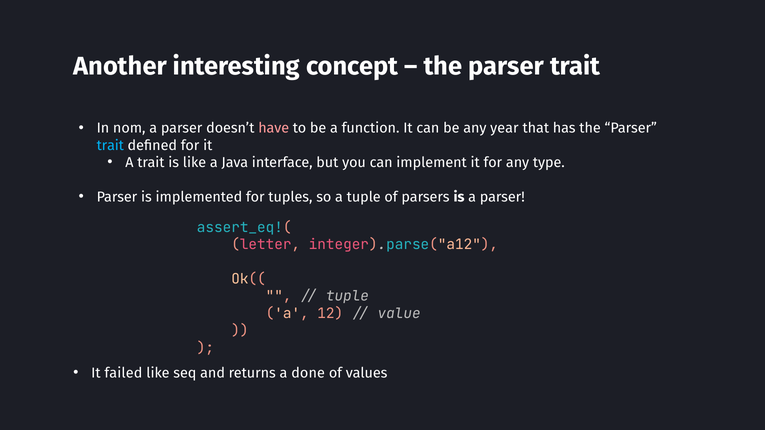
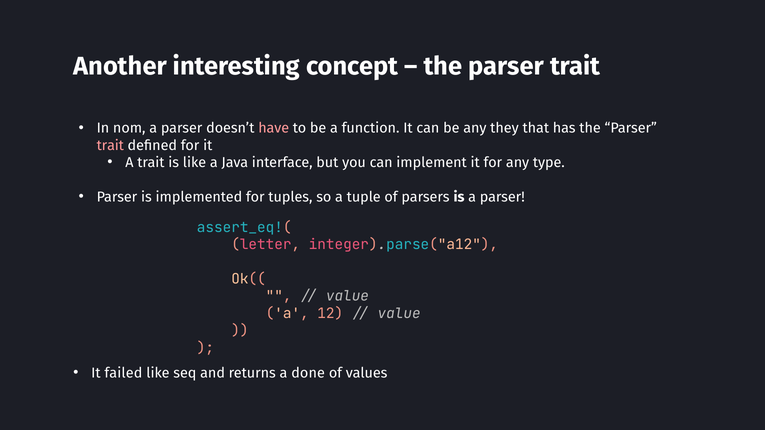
year: year -> they
trait at (110, 145) colour: light blue -> pink
tuple at (347, 296): tuple -> value
